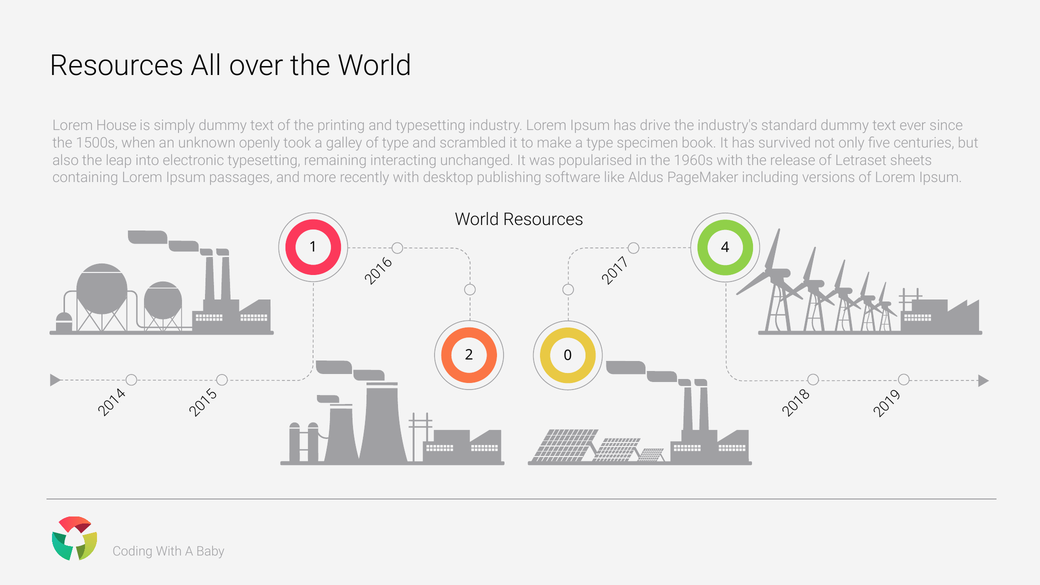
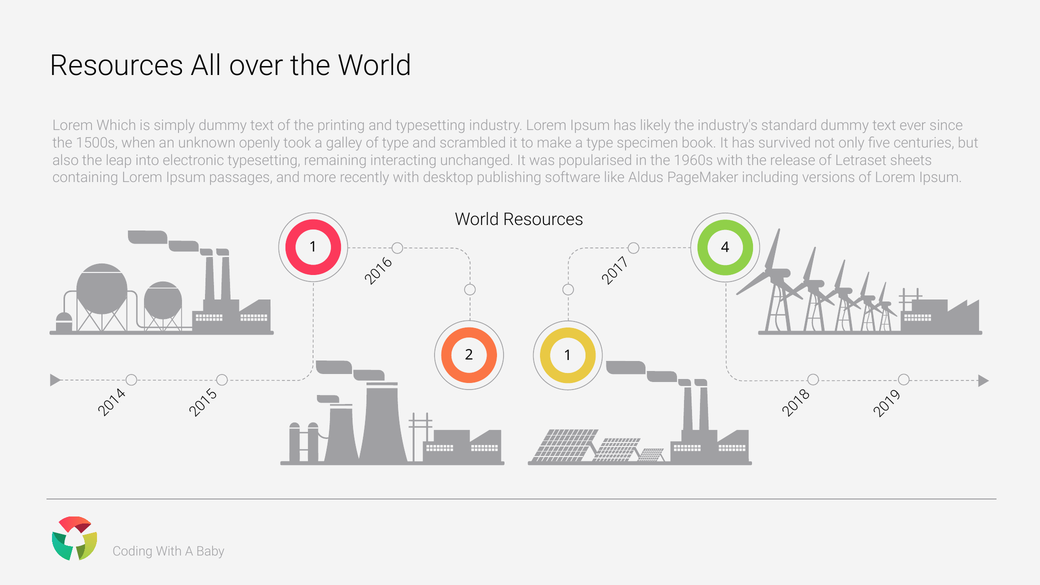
House: House -> Which
drive: drive -> likely
0 at (568, 355): 0 -> 1
